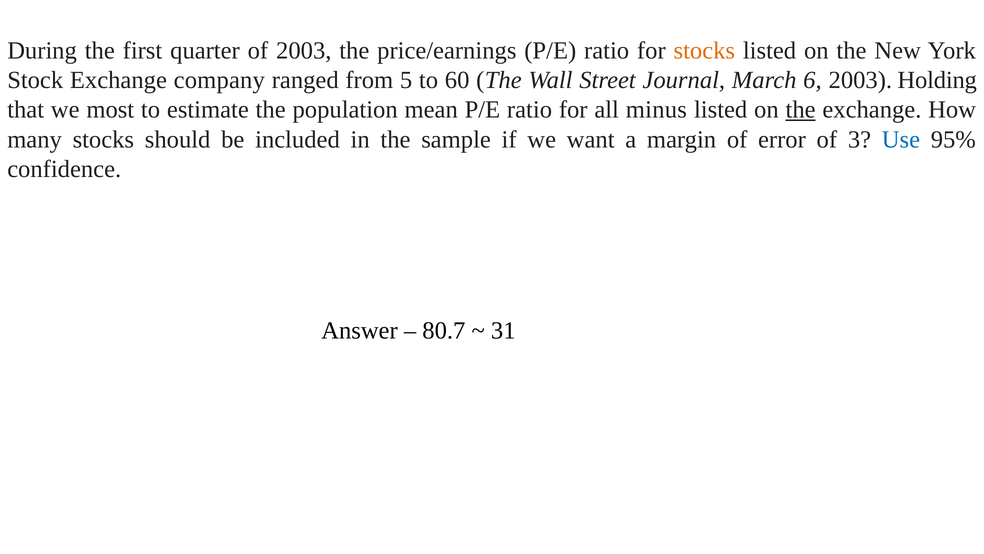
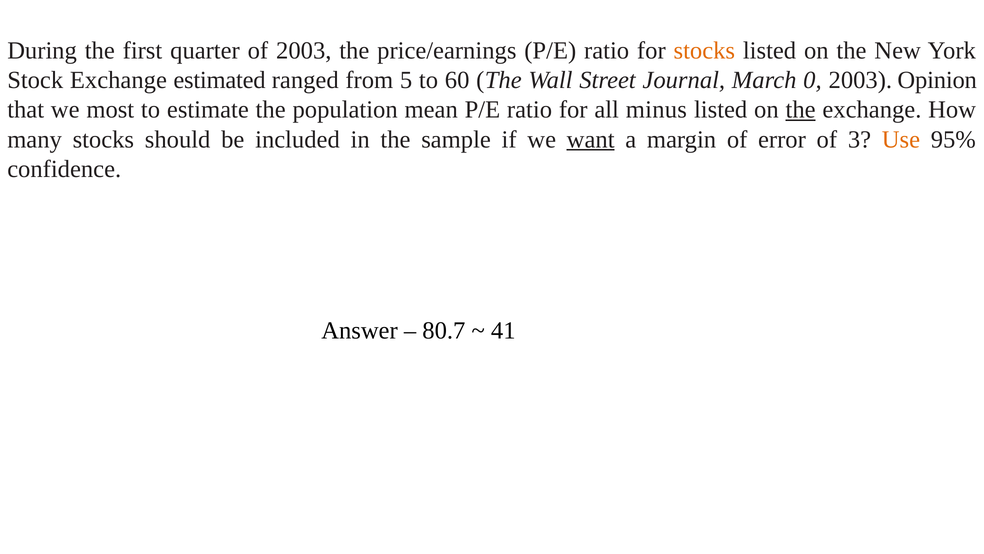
company: company -> estimated
6: 6 -> 0
Holding: Holding -> Opinion
want underline: none -> present
Use colour: blue -> orange
31: 31 -> 41
